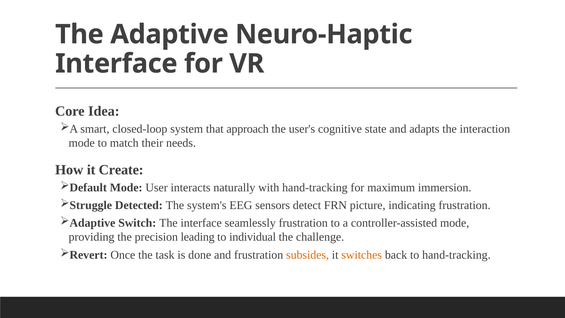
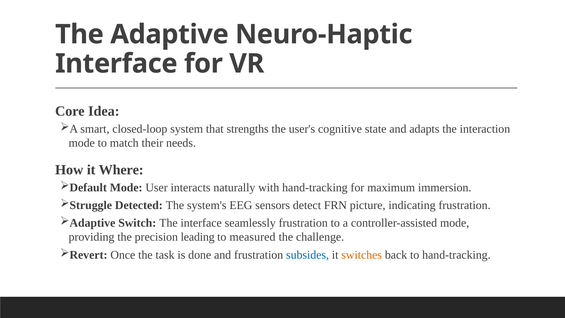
approach: approach -> strengths
Create: Create -> Where
individual: individual -> measured
subsides colour: orange -> blue
